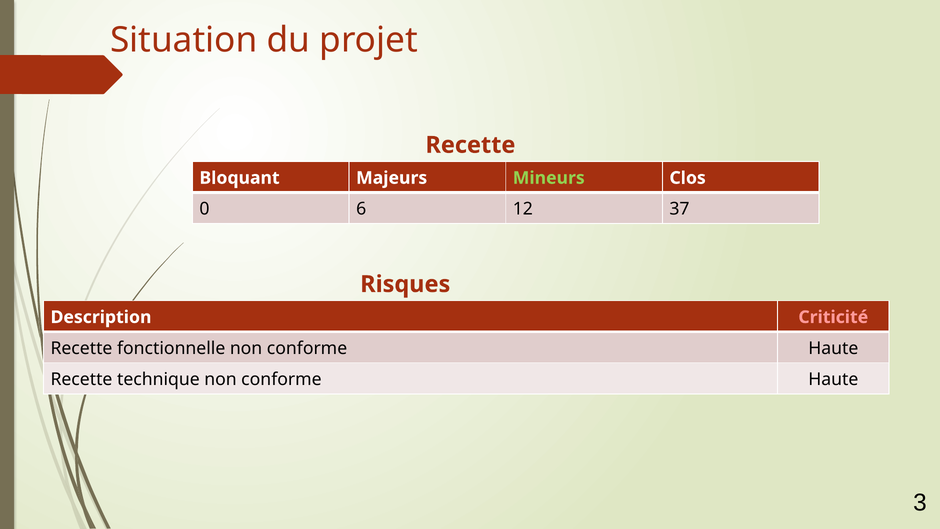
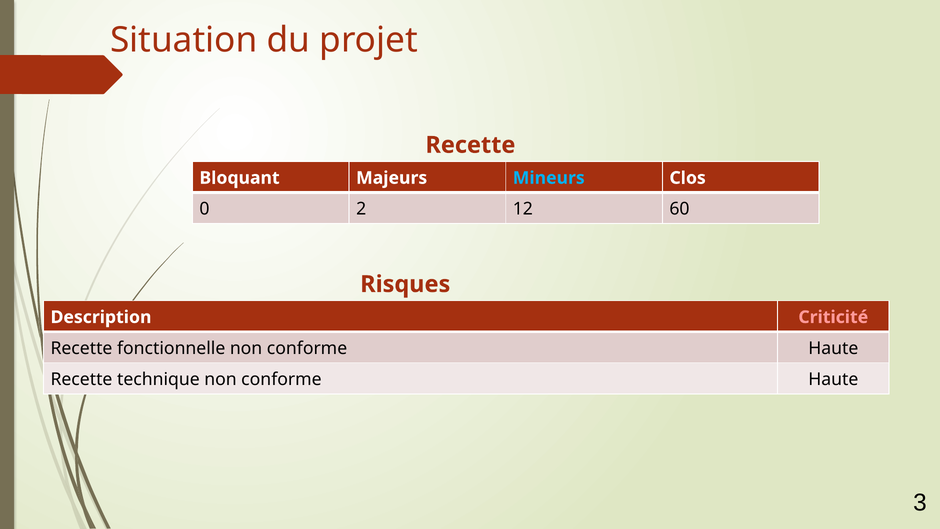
Mineurs colour: light green -> light blue
6: 6 -> 2
37: 37 -> 60
